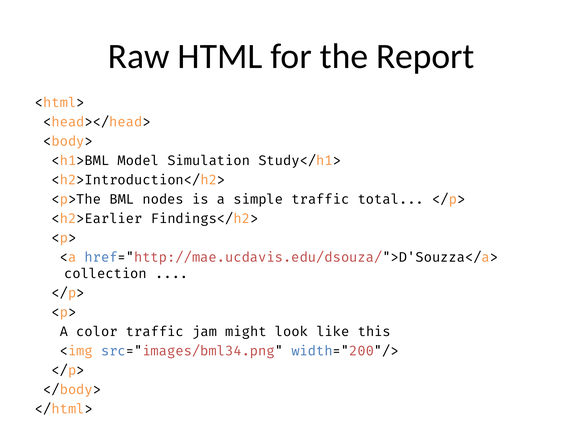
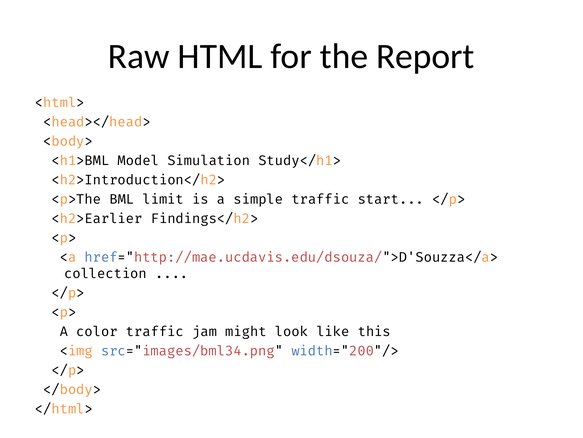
nodes: nodes -> limit
total: total -> start
